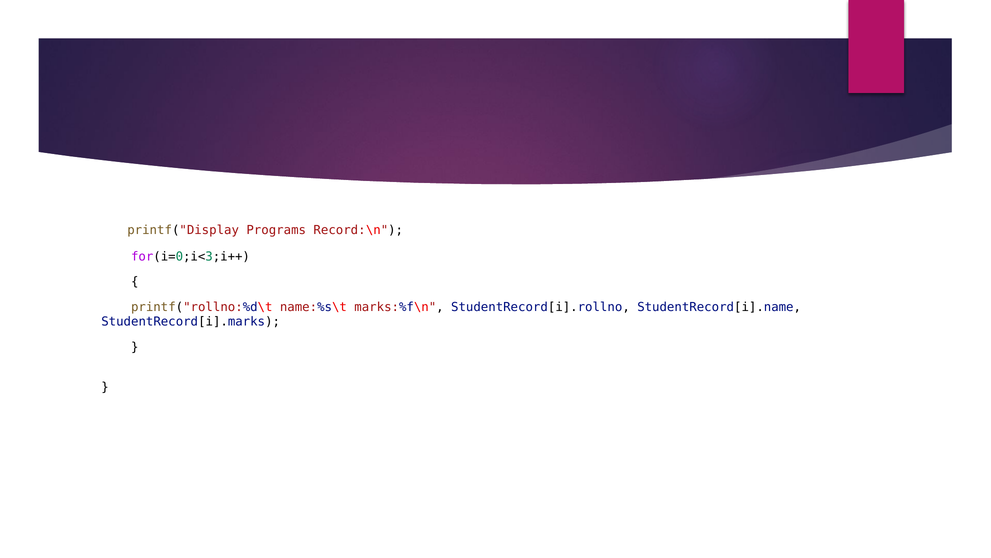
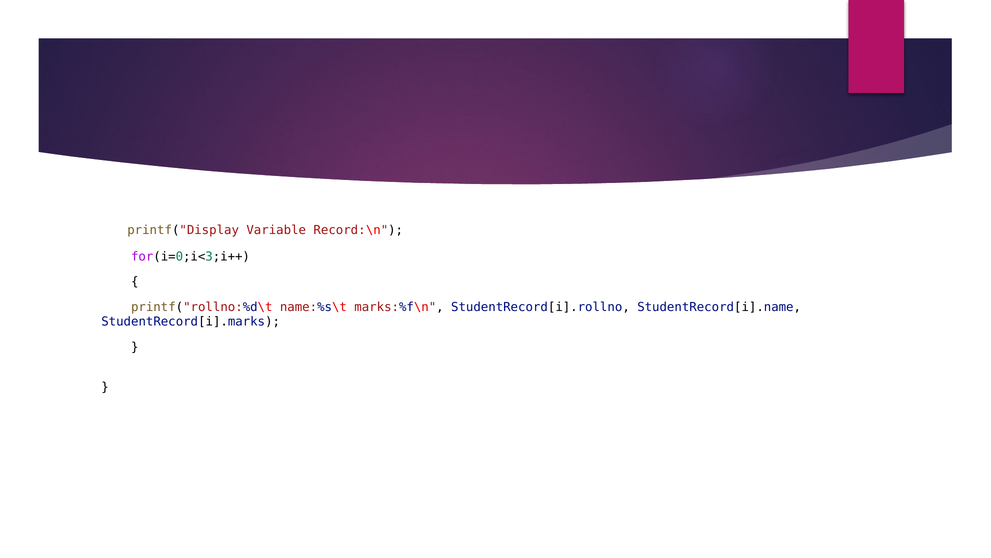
Programs: Programs -> Variable
